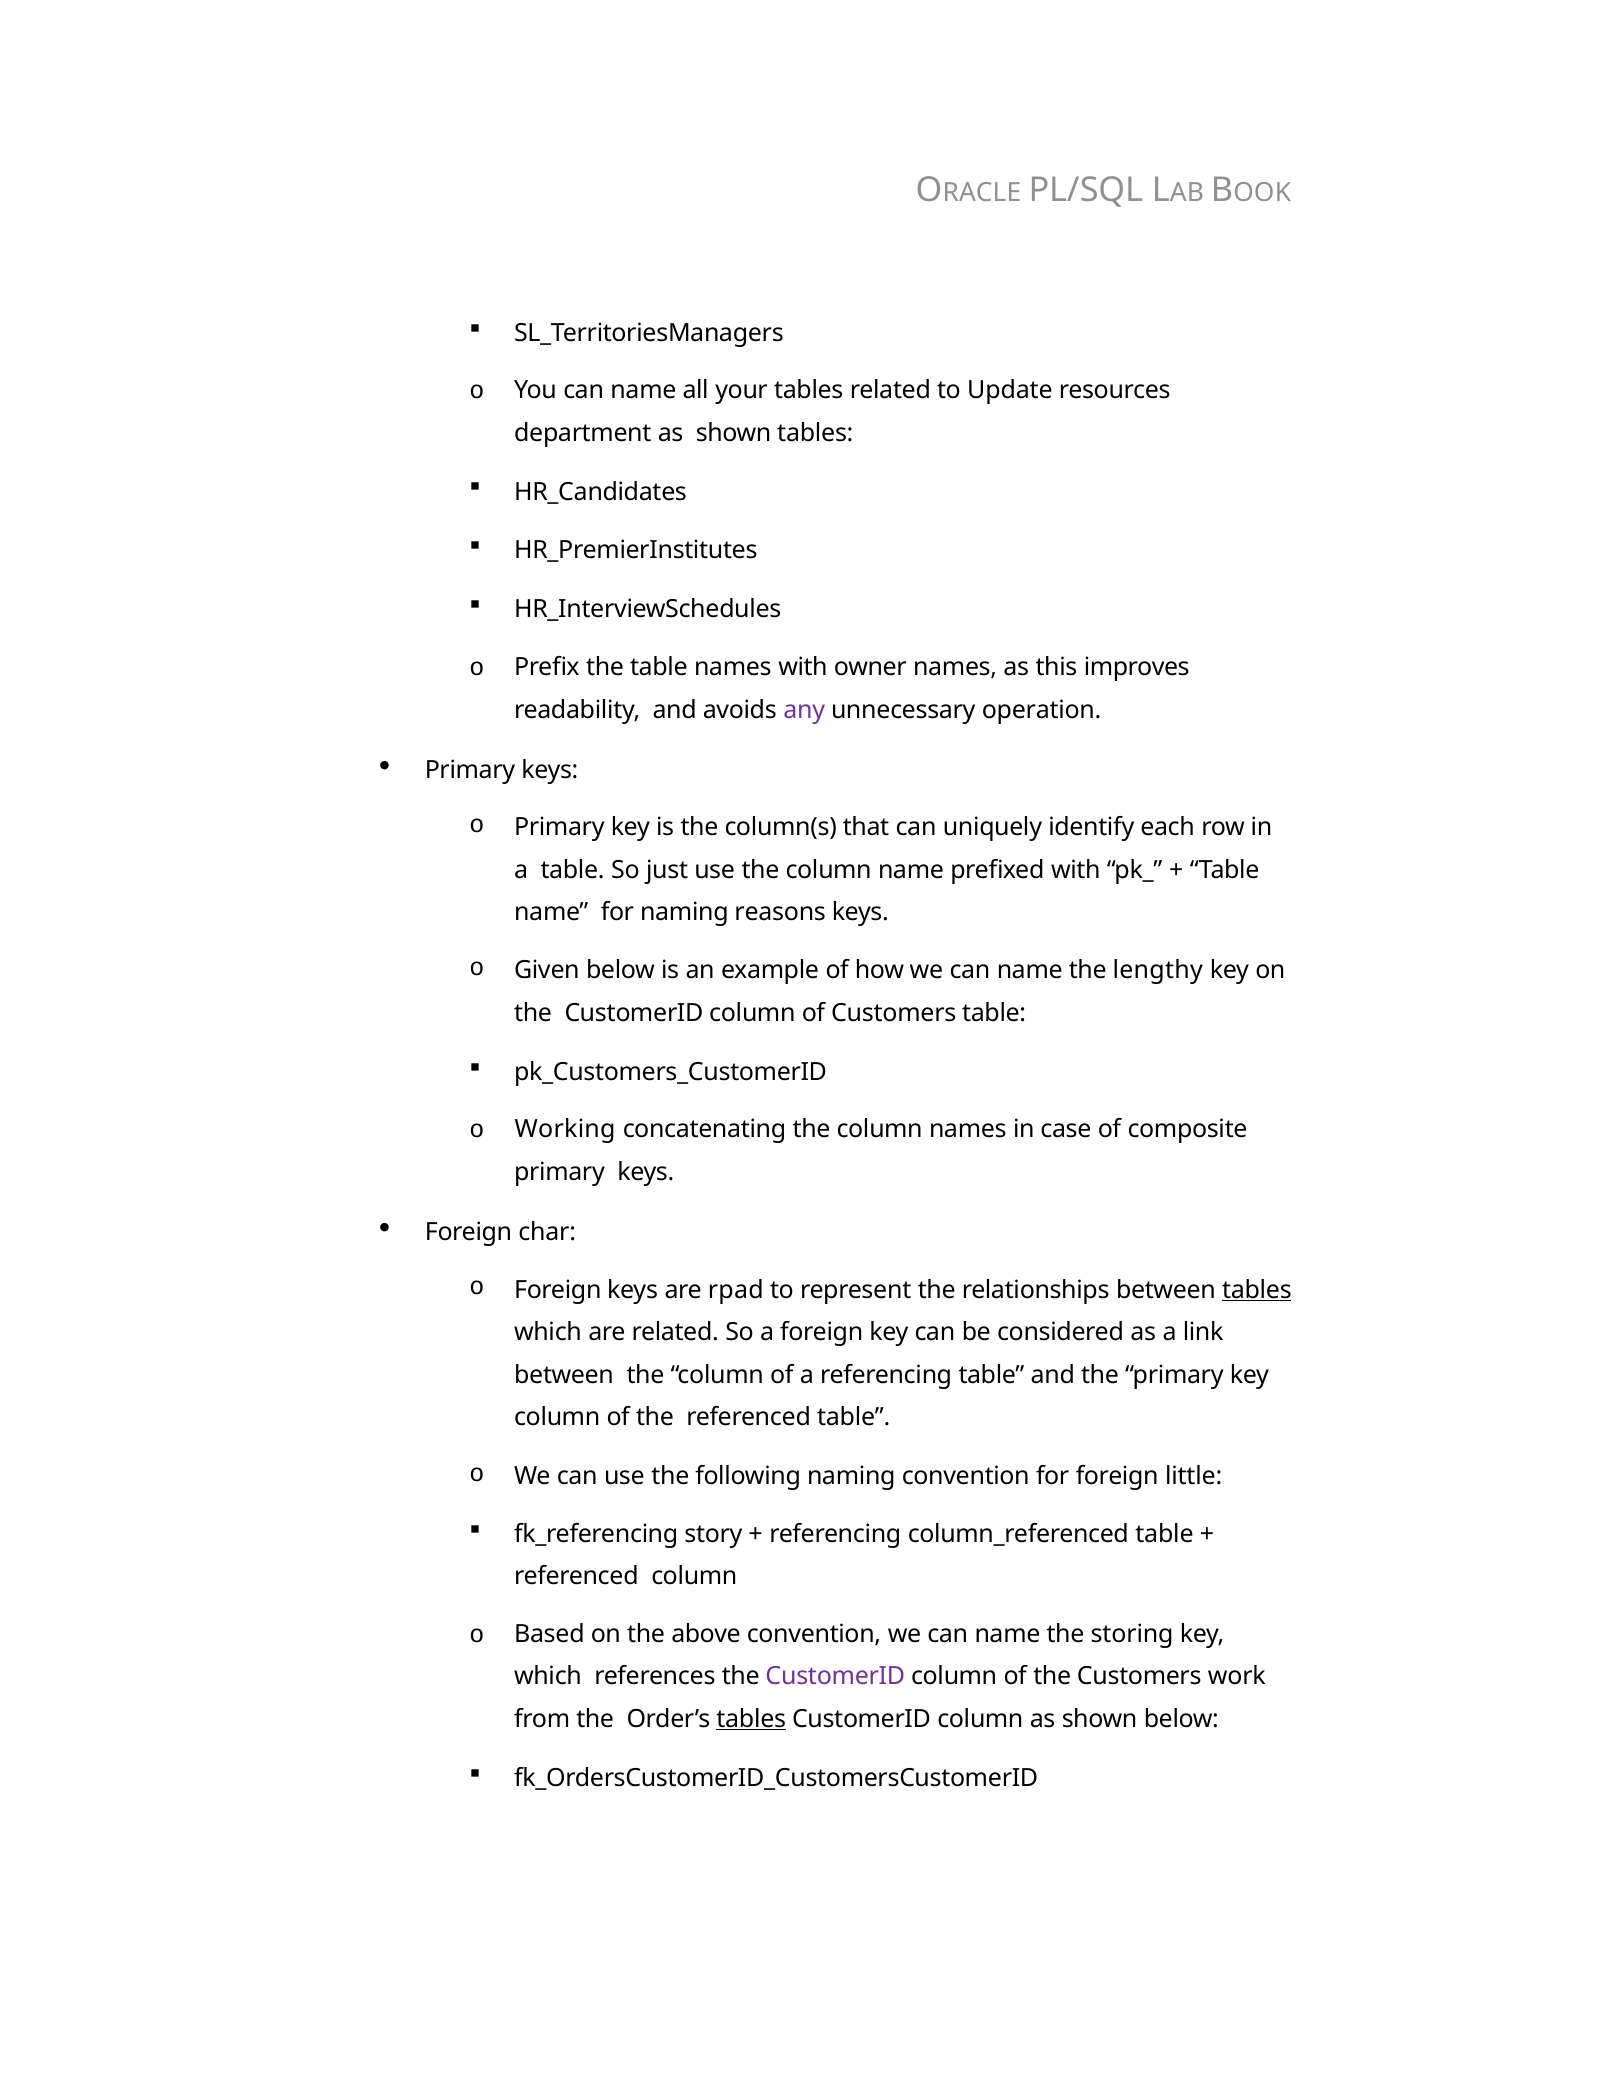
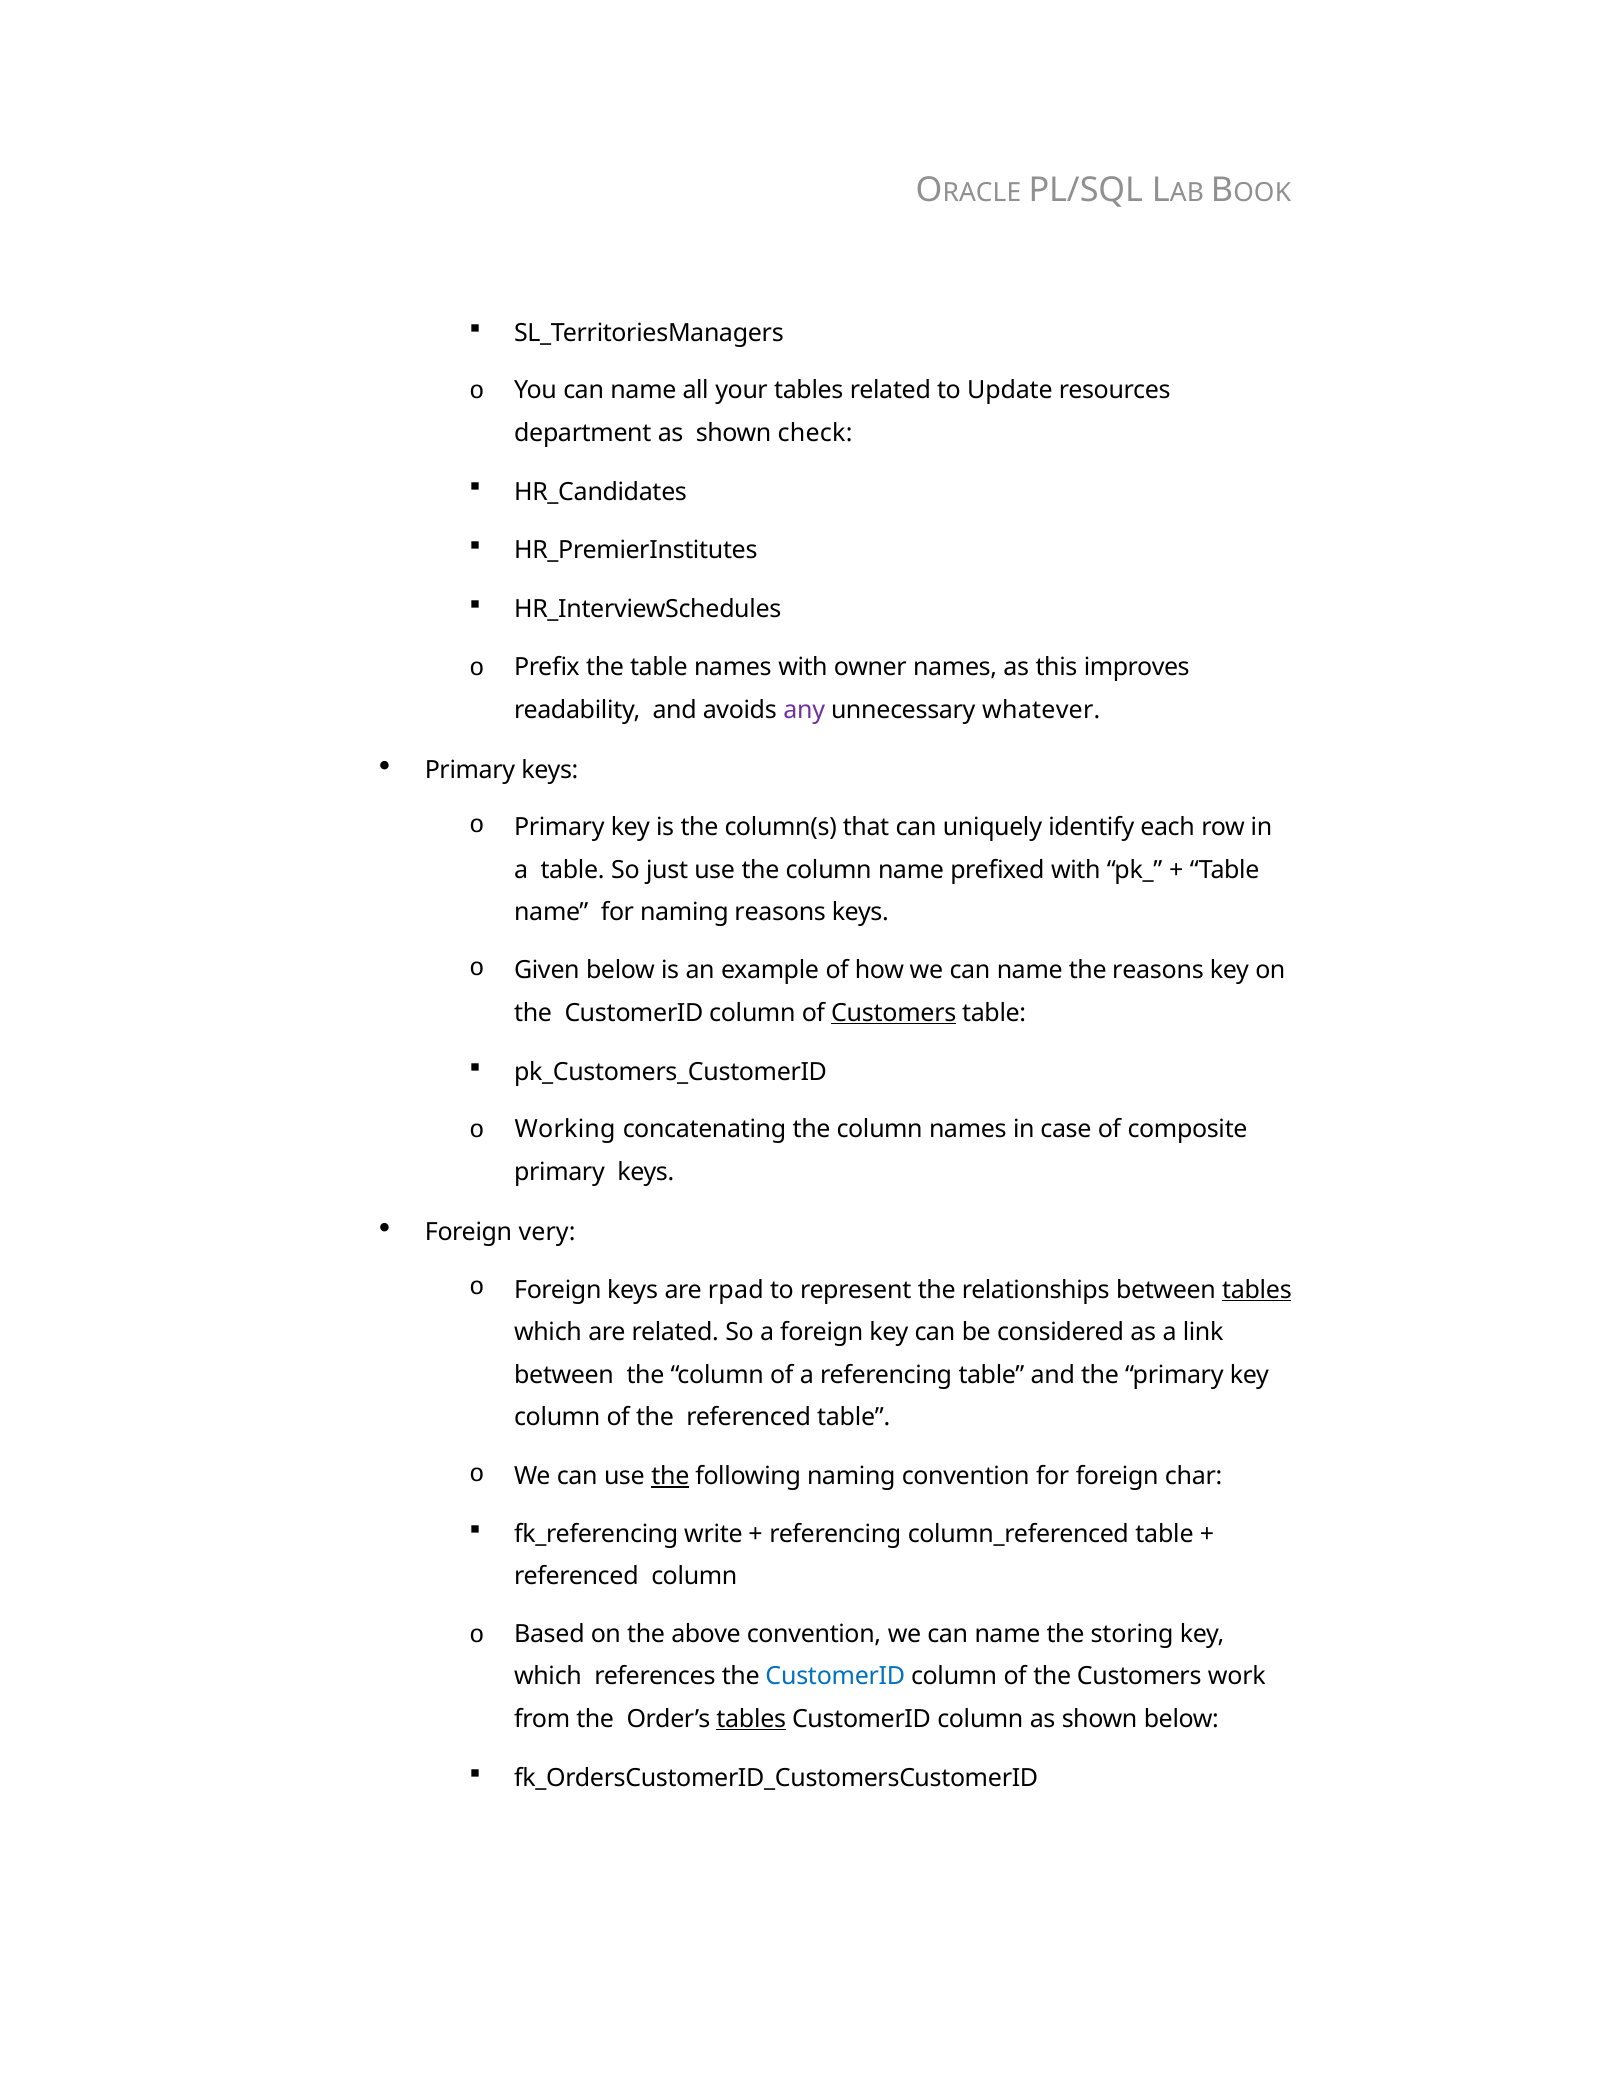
shown tables: tables -> check
operation: operation -> whatever
the lengthy: lengthy -> reasons
Customers at (894, 1012) underline: none -> present
char: char -> very
the at (670, 1476) underline: none -> present
little: little -> char
story: story -> write
CustomerID at (835, 1676) colour: purple -> blue
